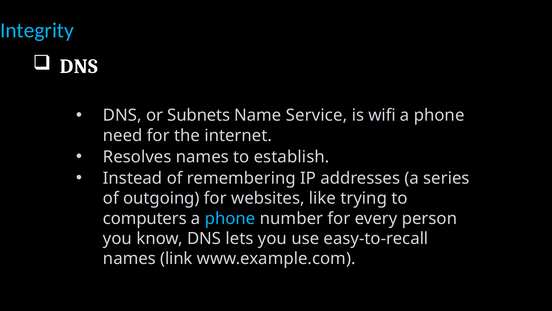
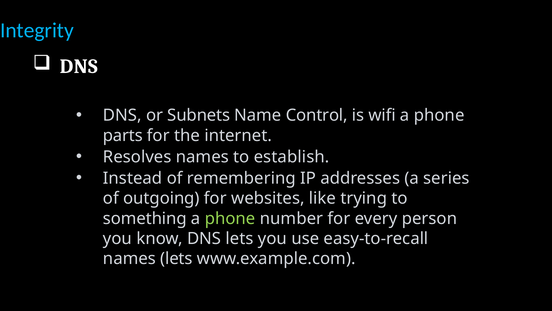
Service: Service -> Control
need: need -> parts
computers: computers -> something
phone at (230, 218) colour: light blue -> light green
names link: link -> lets
